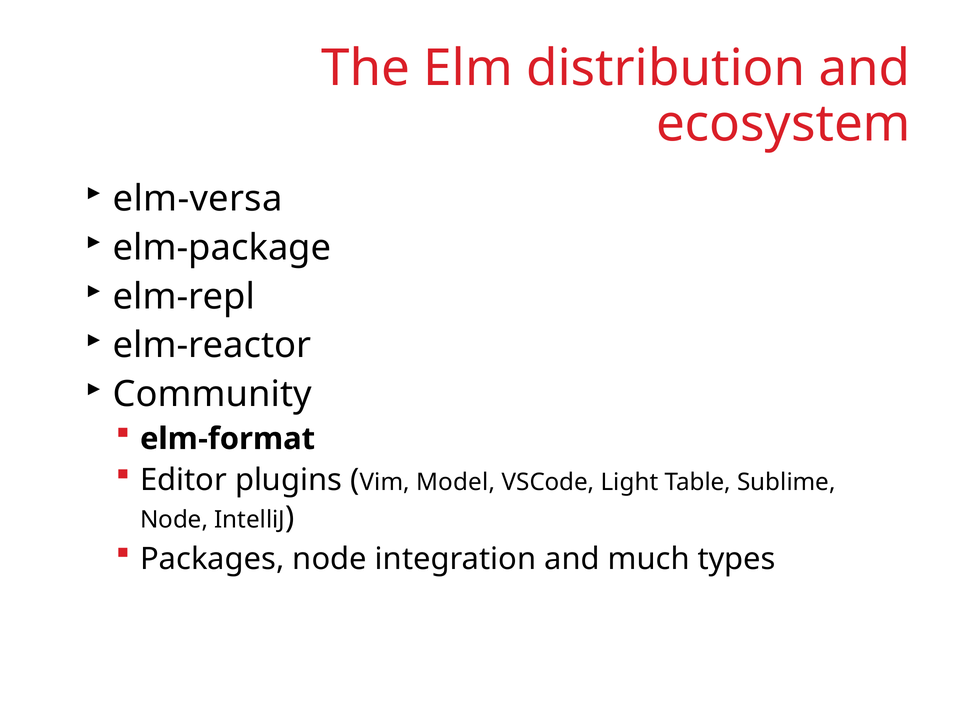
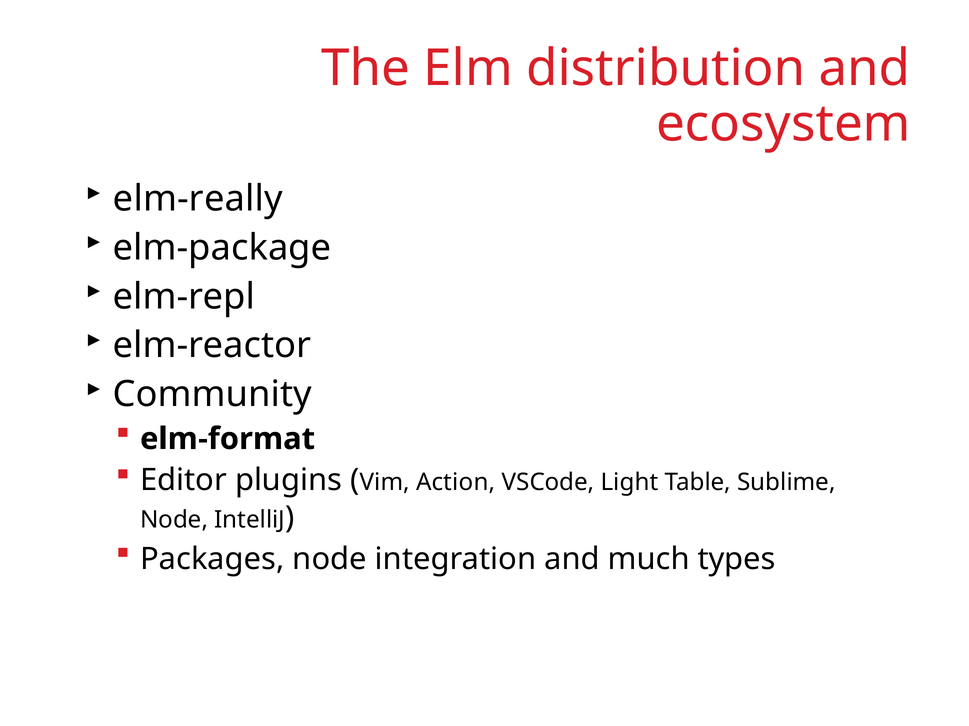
elm-versa: elm-versa -> elm-really
Model: Model -> Action
